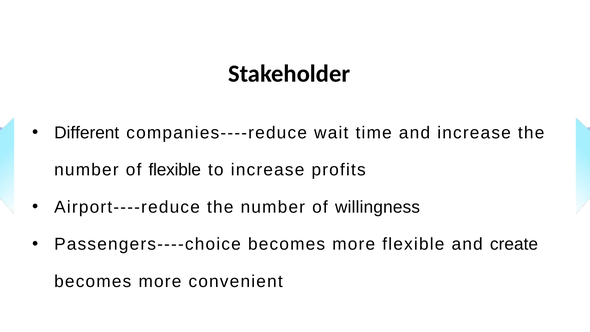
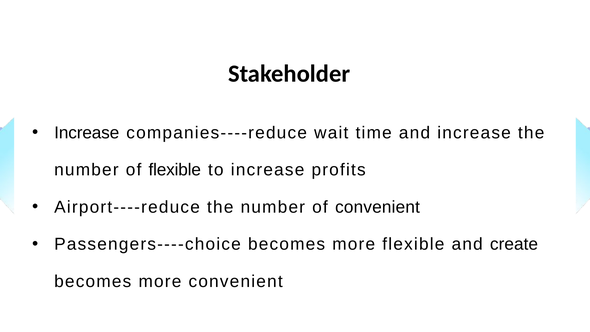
Different at (87, 133): Different -> Increase
of willingness: willingness -> convenient
